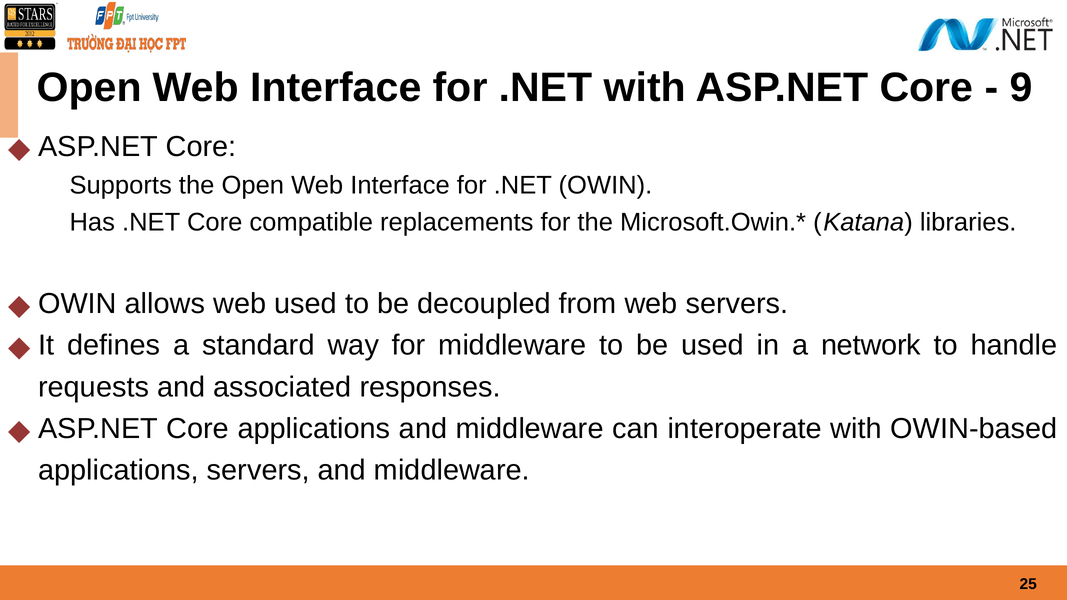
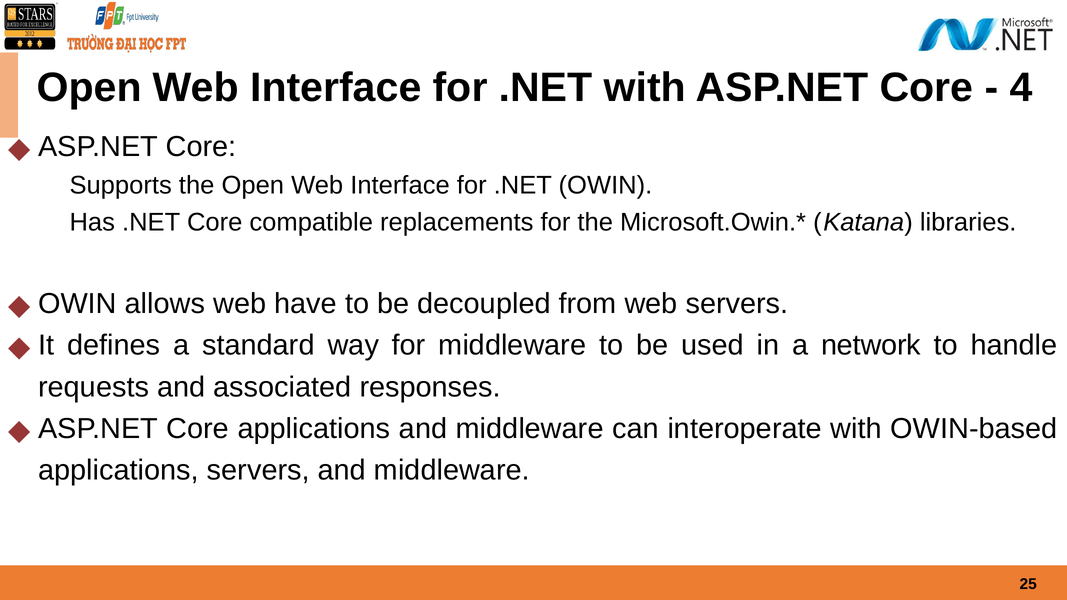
9: 9 -> 4
web used: used -> have
